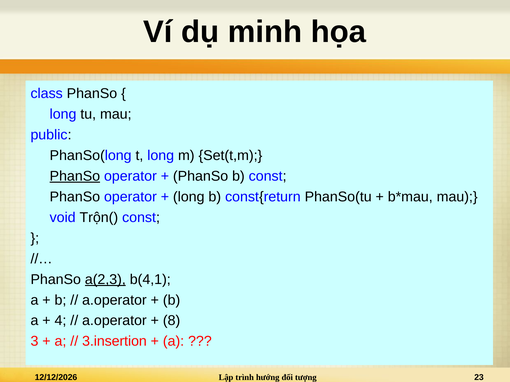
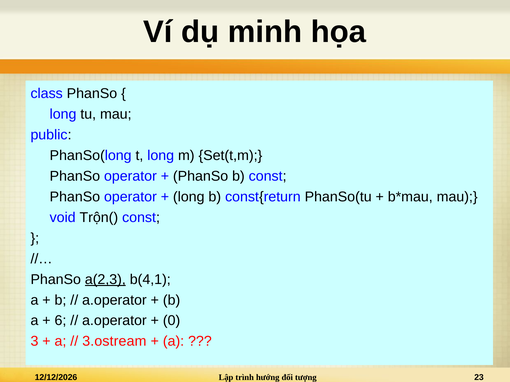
PhanSo at (75, 176) underline: present -> none
4: 4 -> 6
8: 8 -> 0
3.insertion: 3.insertion -> 3.ostream
